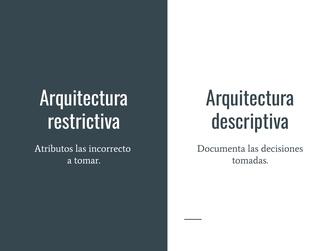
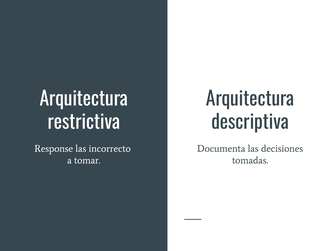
Atributos: Atributos -> Response
